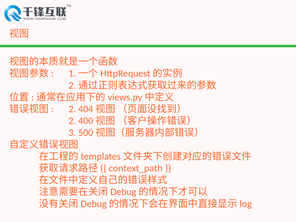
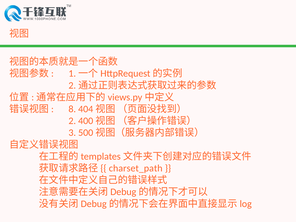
2 at (72, 109): 2 -> 8
context_path: context_path -> charset_path
